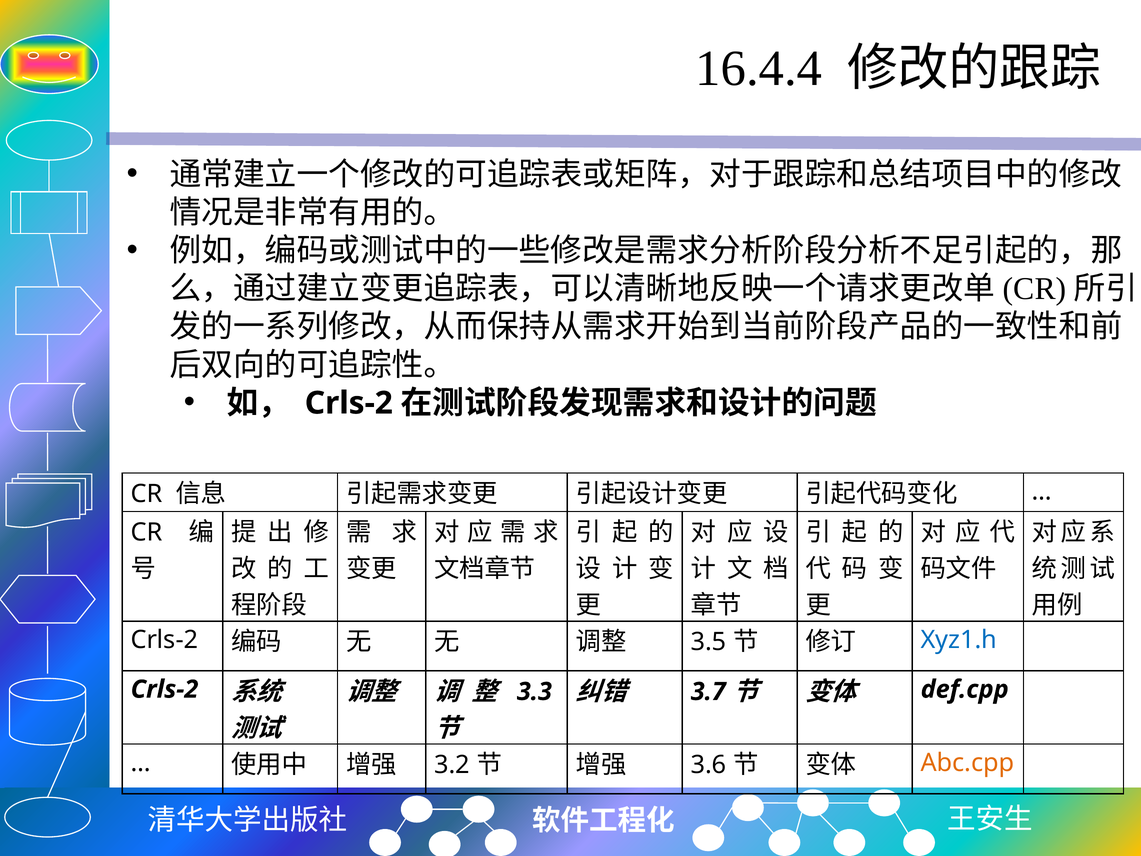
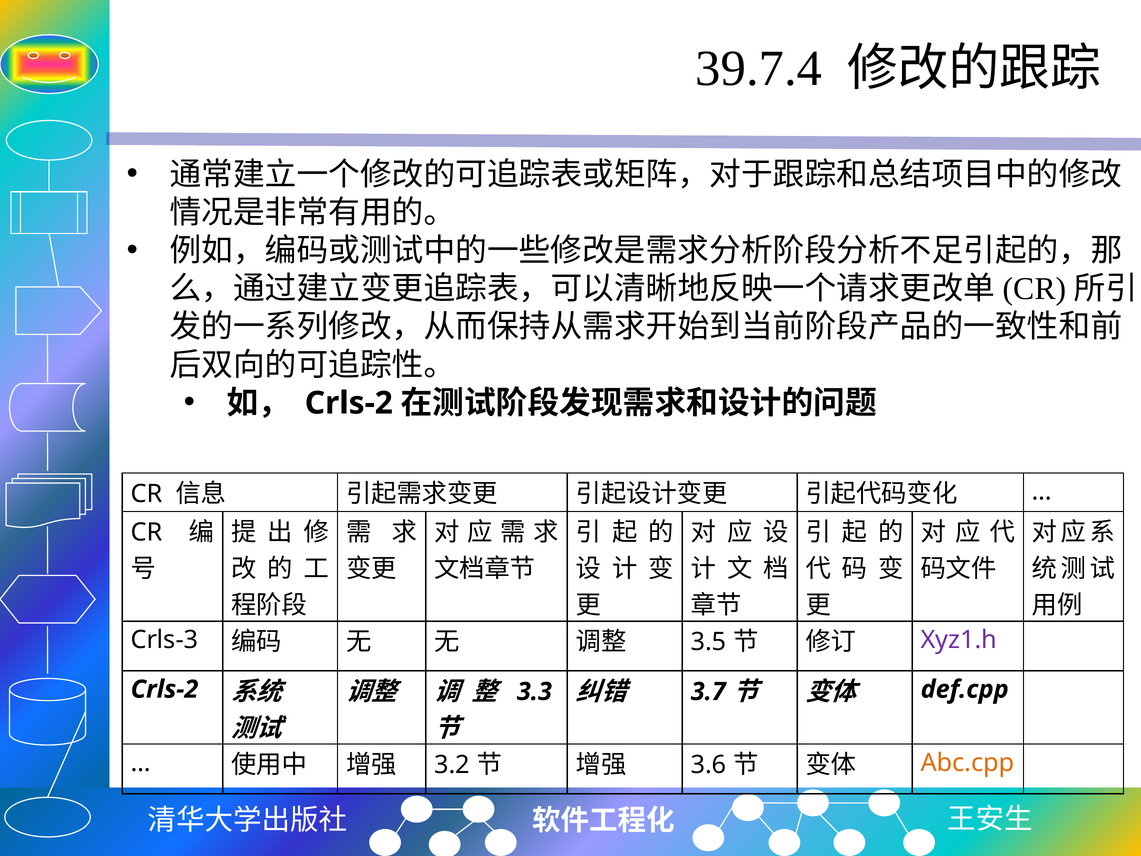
16.4.4: 16.4.4 -> 39.7.4
Crls-2 at (164, 640): Crls-2 -> Crls-3
Xyz1.h colour: blue -> purple
